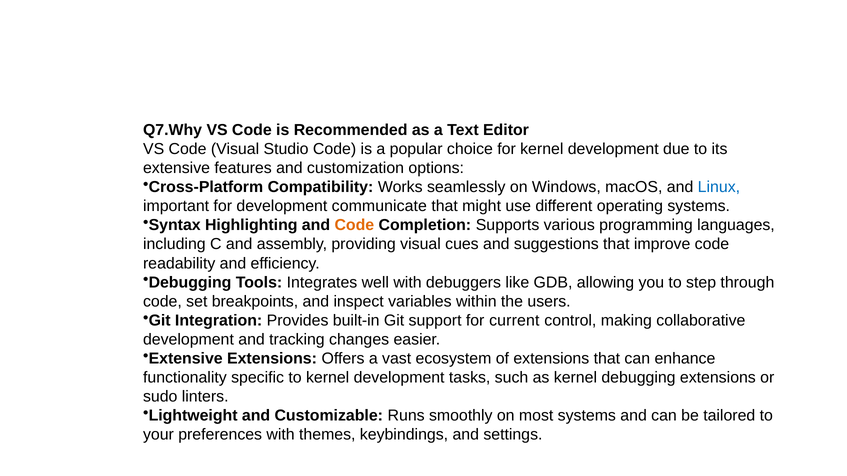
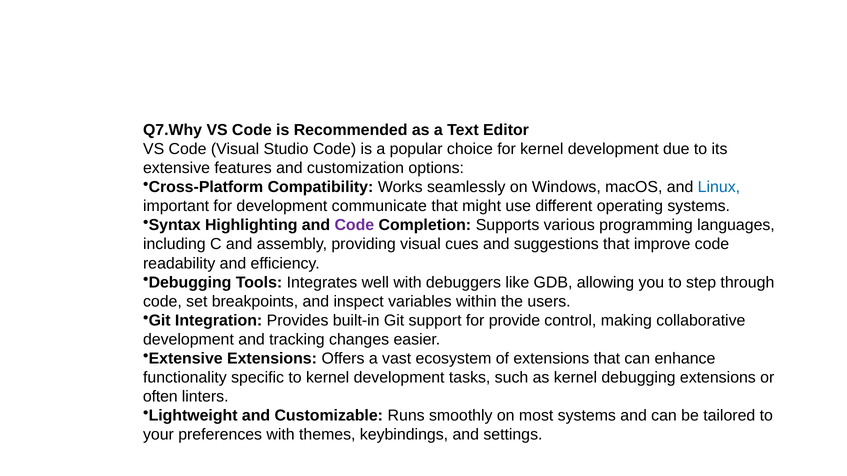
Code at (354, 225) colour: orange -> purple
current: current -> provide
sudo: sudo -> often
